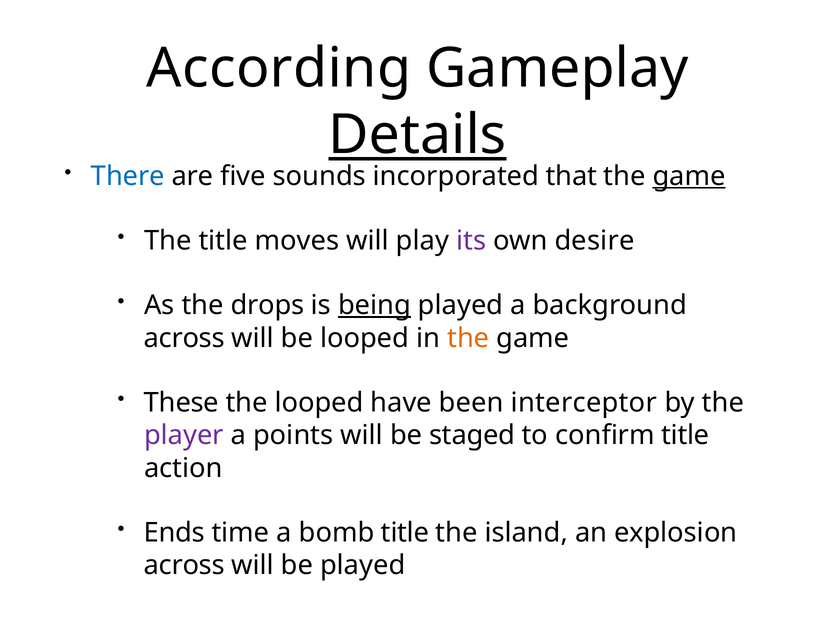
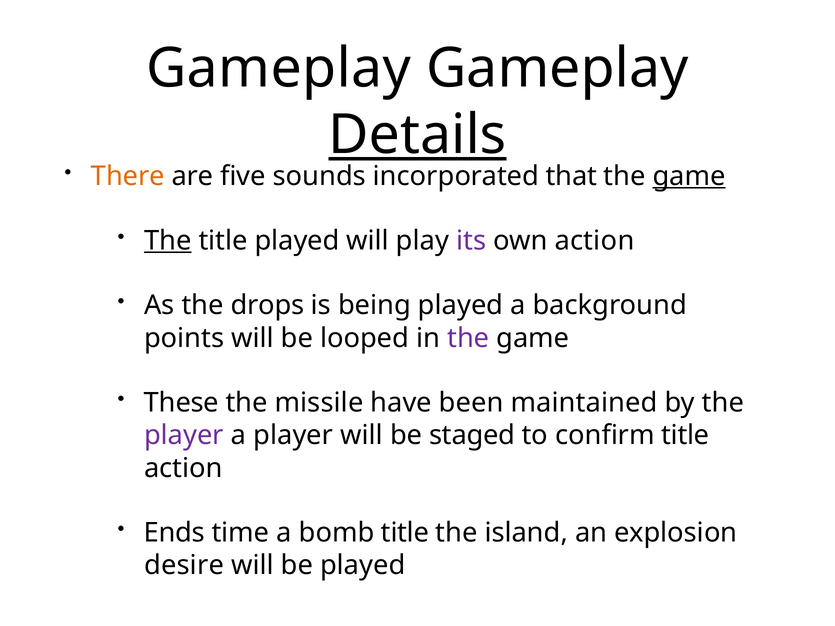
According at (279, 68): According -> Gameplay
There colour: blue -> orange
The at (168, 241) underline: none -> present
title moves: moves -> played
own desire: desire -> action
being underline: present -> none
across at (184, 338): across -> points
the at (468, 338) colour: orange -> purple
the looped: looped -> missile
interceptor: interceptor -> maintained
a points: points -> player
across at (184, 566): across -> desire
